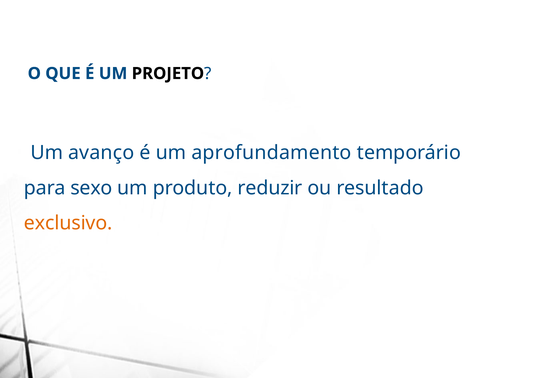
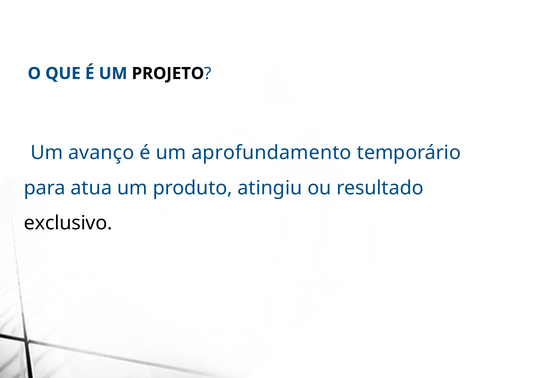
sexo: sexo -> atua
reduzir: reduzir -> atingiu
exclusivo colour: orange -> black
